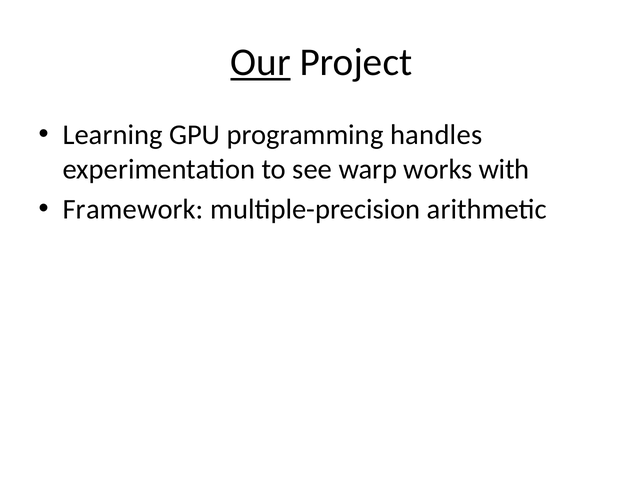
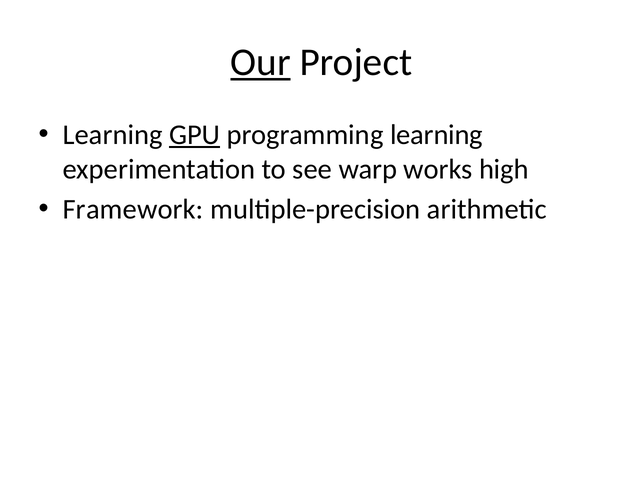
GPU underline: none -> present
programming handles: handles -> learning
with: with -> high
